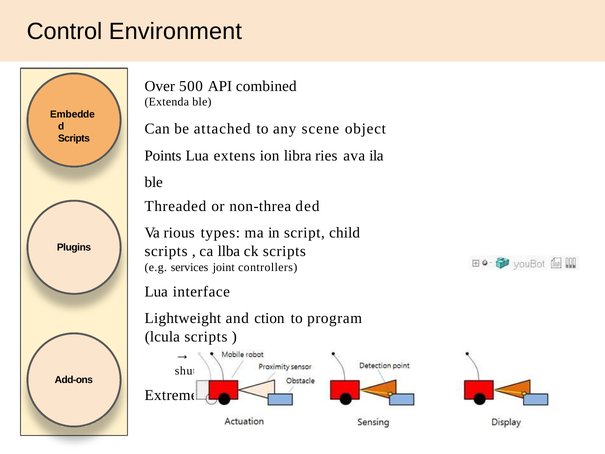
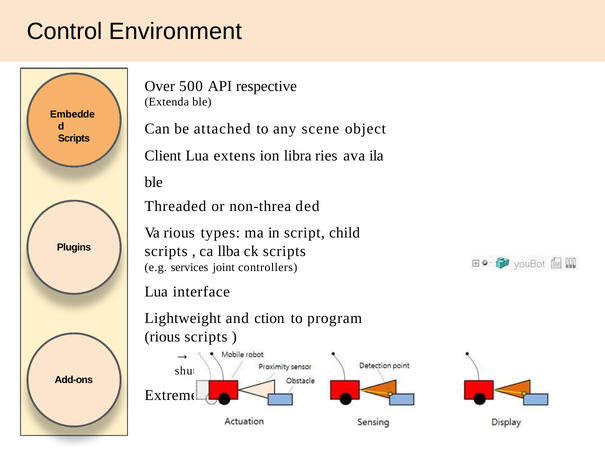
combined: combined -> respective
Points: Points -> Client
lcula at (162, 336): lcula -> rious
